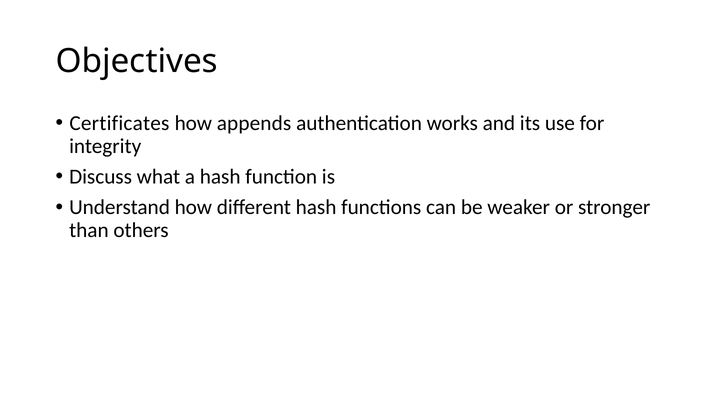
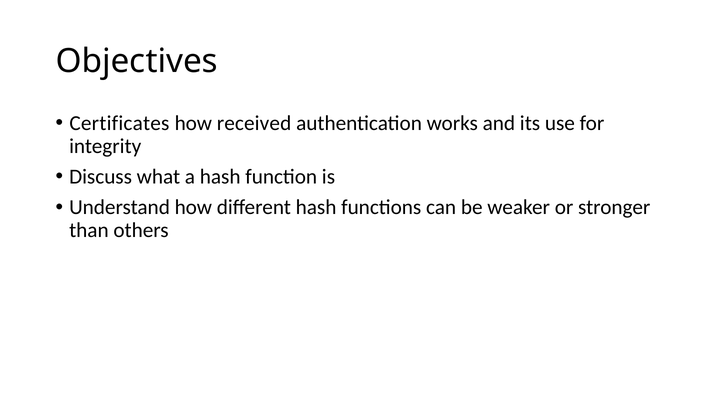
appends: appends -> received
